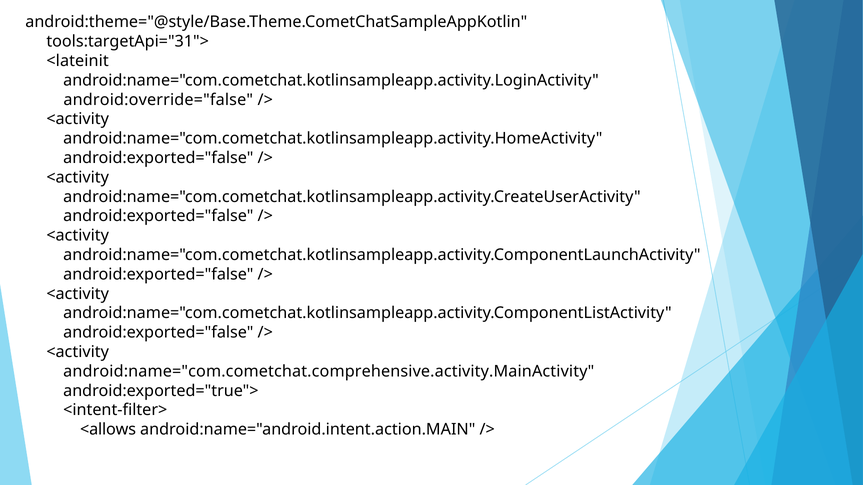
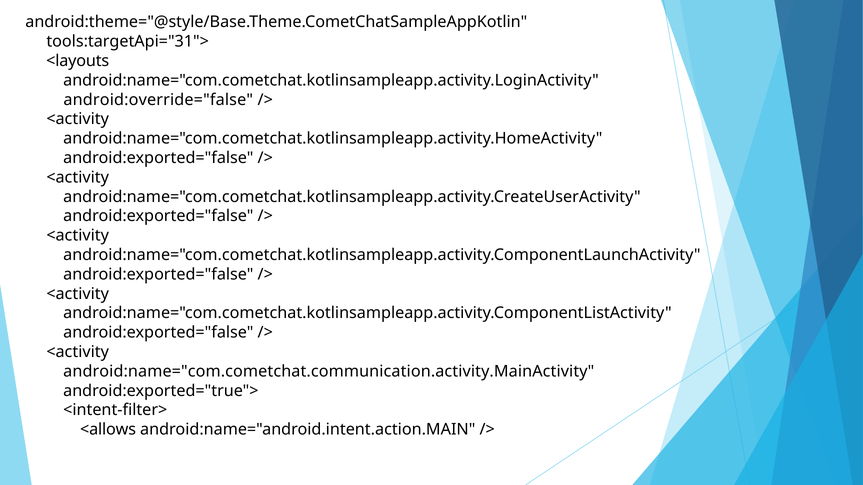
<lateinit: <lateinit -> <layouts
android:name="com.cometchat.comprehensive.activity.MainActivity: android:name="com.cometchat.comprehensive.activity.MainActivity -> android:name="com.cometchat.communication.activity.MainActivity
